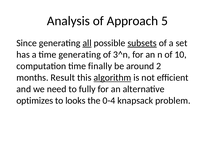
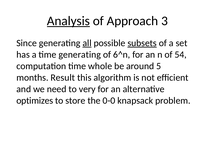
Analysis underline: none -> present
5: 5 -> 3
3^n: 3^n -> 6^n
10: 10 -> 54
finally: finally -> whole
2: 2 -> 5
algorithm underline: present -> none
fully: fully -> very
looks: looks -> store
0-4: 0-4 -> 0-0
